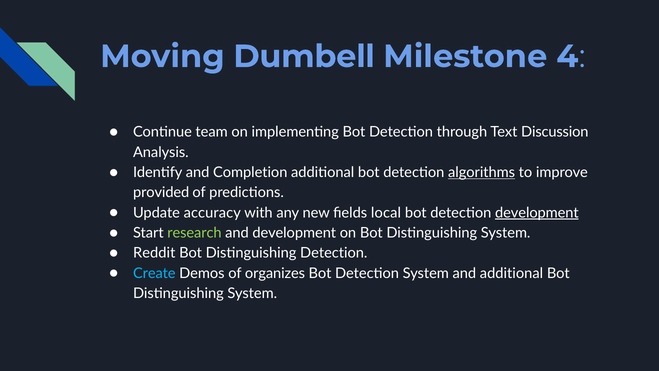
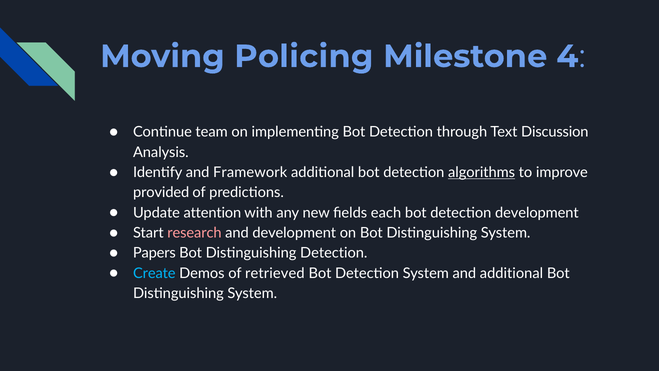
Dumbell: Dumbell -> Policing
Completion: Completion -> Framework
accuracy: accuracy -> attention
local: local -> each
development at (537, 213) underline: present -> none
research colour: light green -> pink
Reddit: Reddit -> Papers
organizes: organizes -> retrieved
